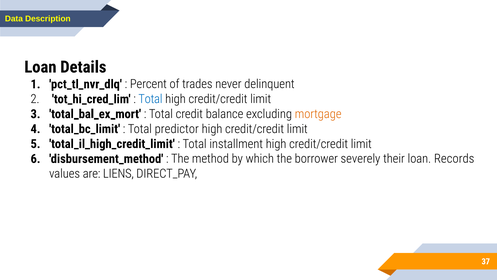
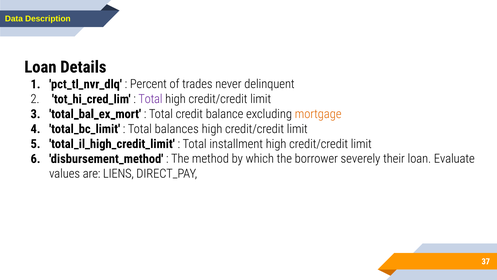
Total at (150, 99) colour: blue -> purple
predictor: predictor -> balances
Records: Records -> Evaluate
